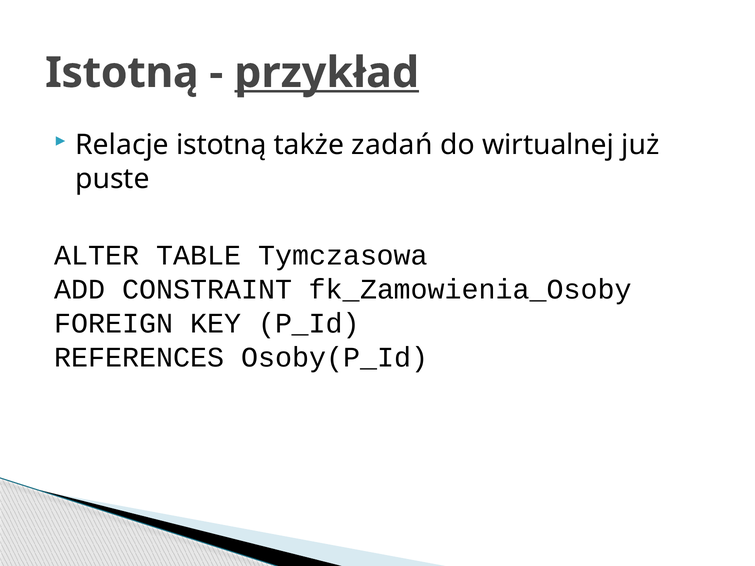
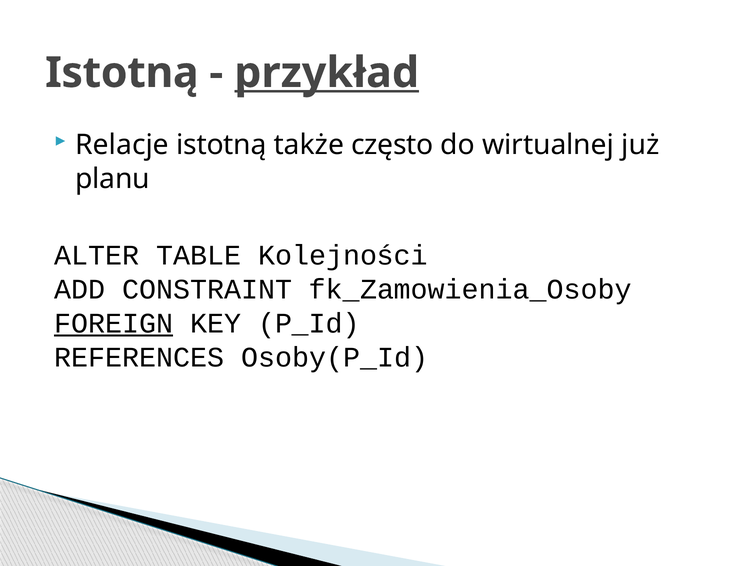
zadań: zadań -> często
puste: puste -> planu
Tymczasowa: Tymczasowa -> Kolejności
FOREIGN underline: none -> present
